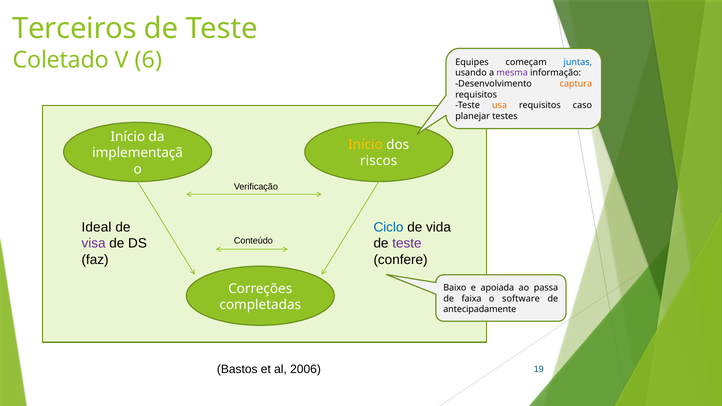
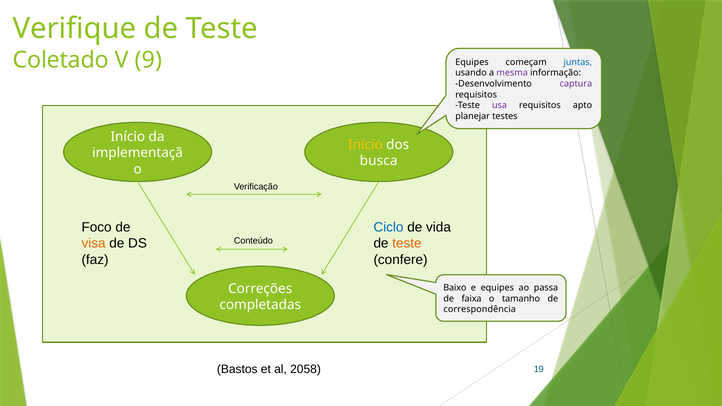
Terceiros: Terceiros -> Verifique
6: 6 -> 9
captura colour: orange -> purple
usa colour: orange -> purple
caso: caso -> apto
riscos: riscos -> busca
Ideal: Ideal -> Foco
visa colour: purple -> orange
teste at (407, 243) colour: purple -> orange
e apoiada: apoiada -> equipes
software: software -> tamanho
antecipadamente: antecipadamente -> correspondência
2006: 2006 -> 2058
